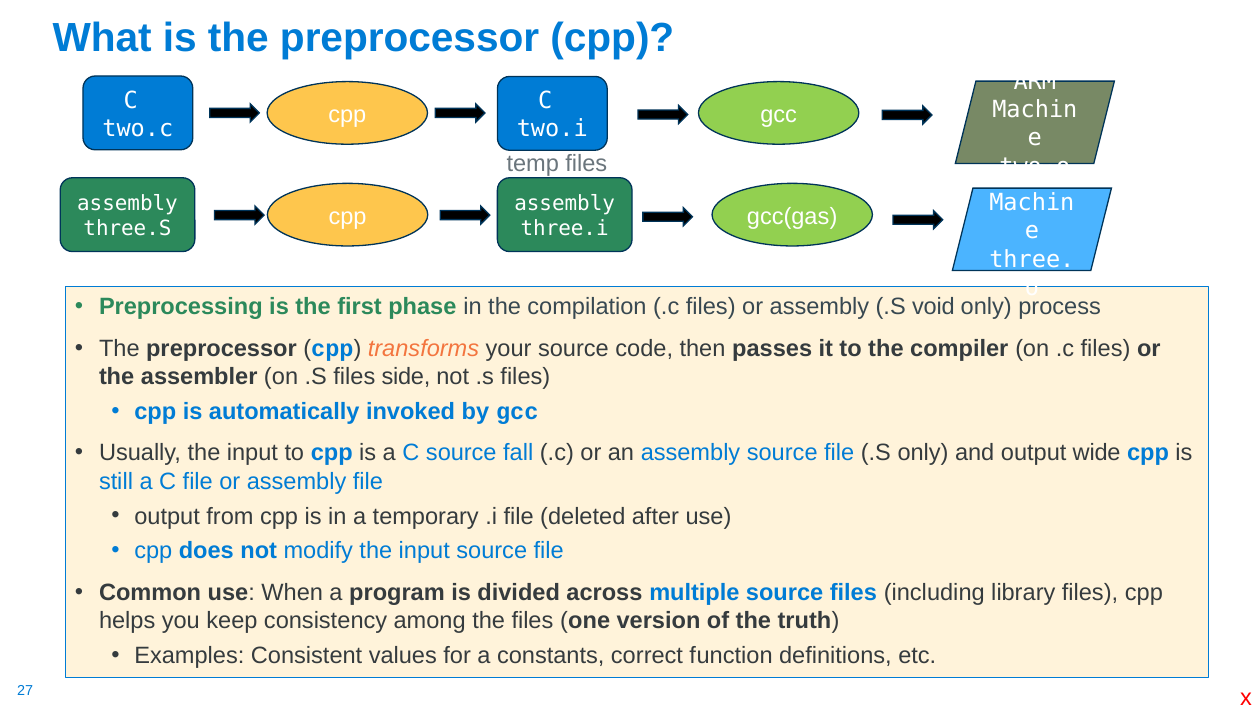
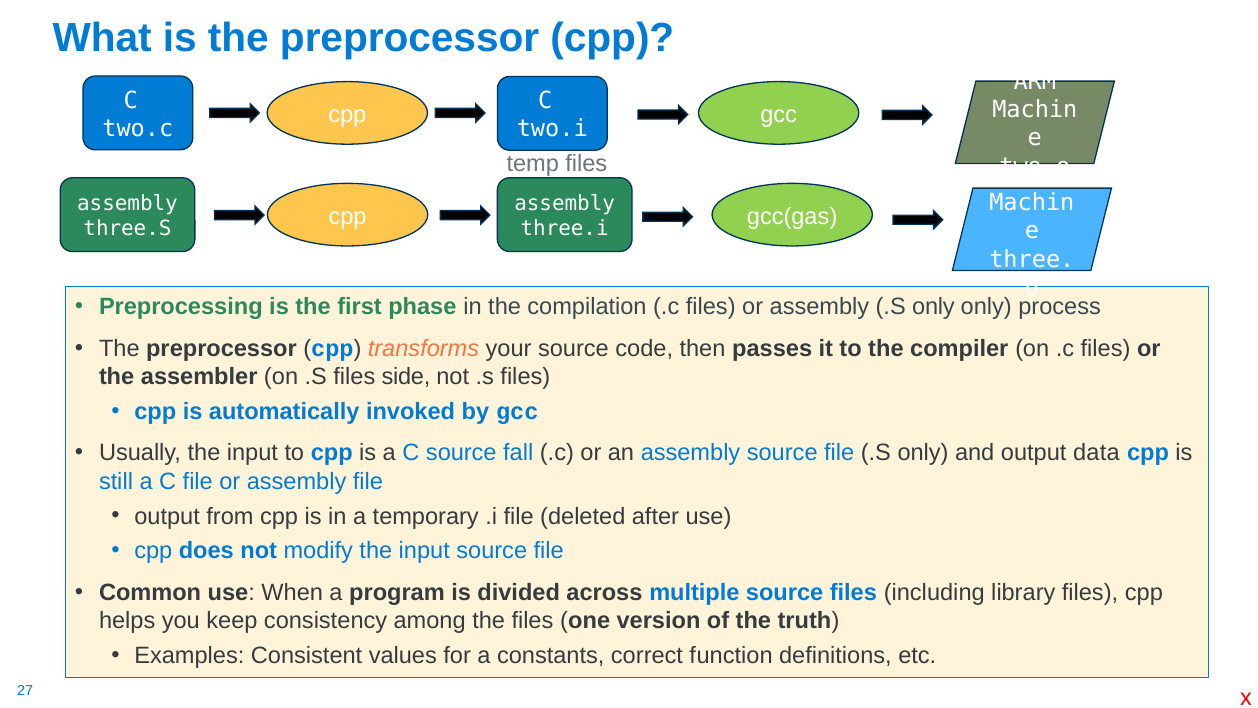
assembly .S void: void -> only
wide: wide -> data
